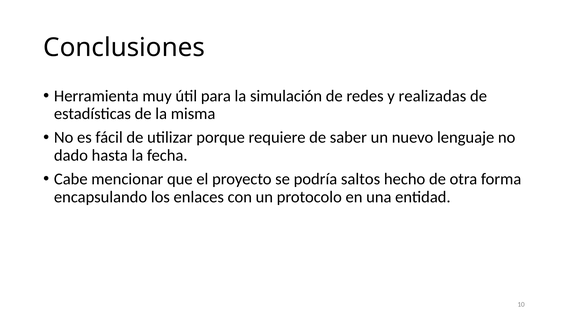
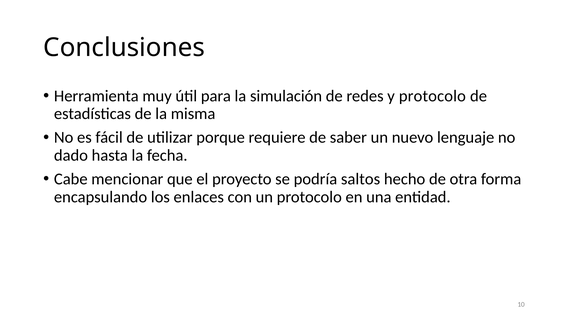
y realizadas: realizadas -> protocolo
